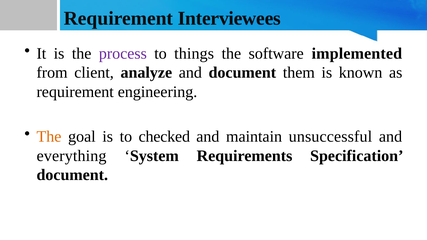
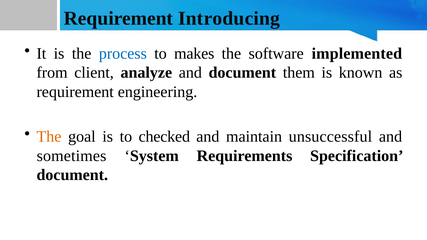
Interviewees: Interviewees -> Introducing
process colour: purple -> blue
things: things -> makes
everything: everything -> sometimes
